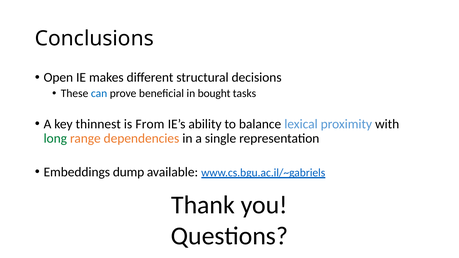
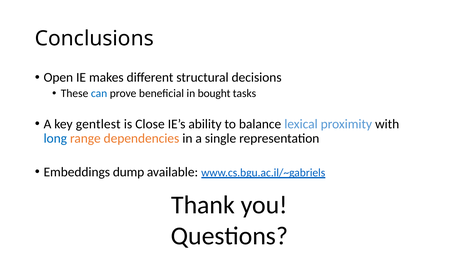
thinnest: thinnest -> gentlest
From: From -> Close
long colour: green -> blue
